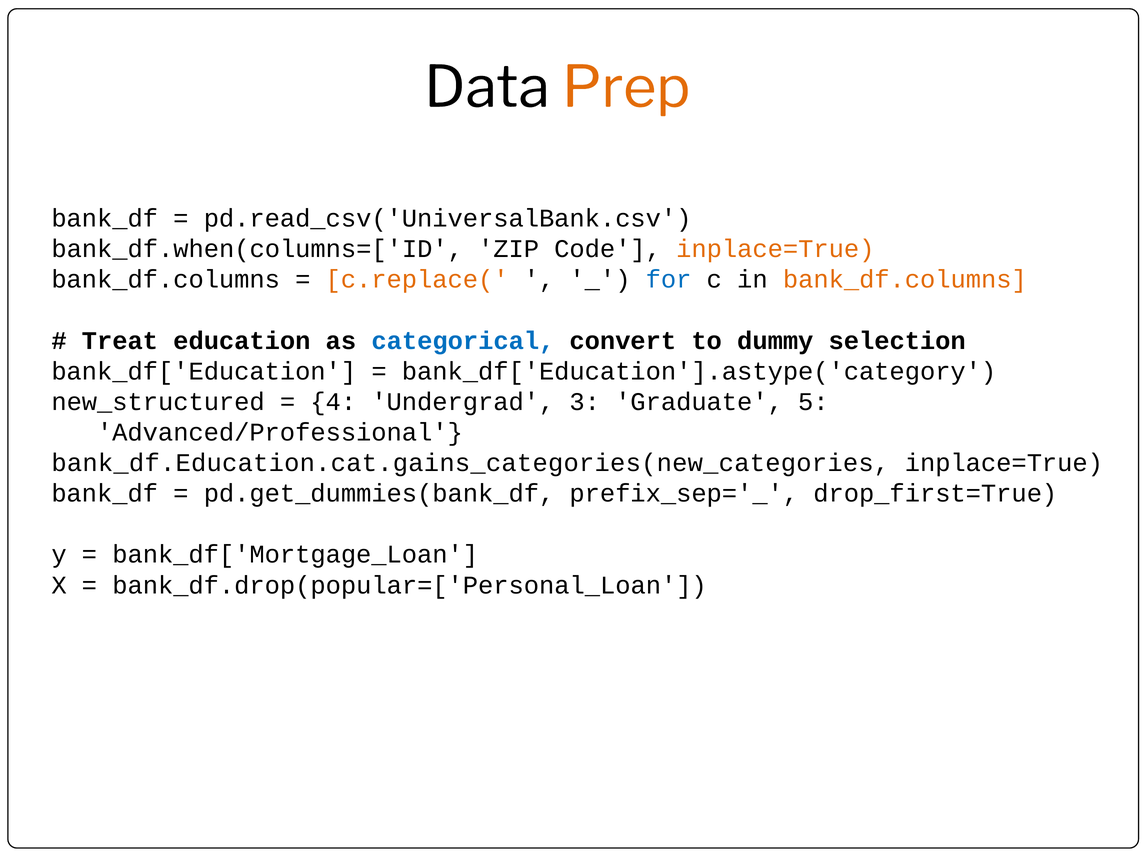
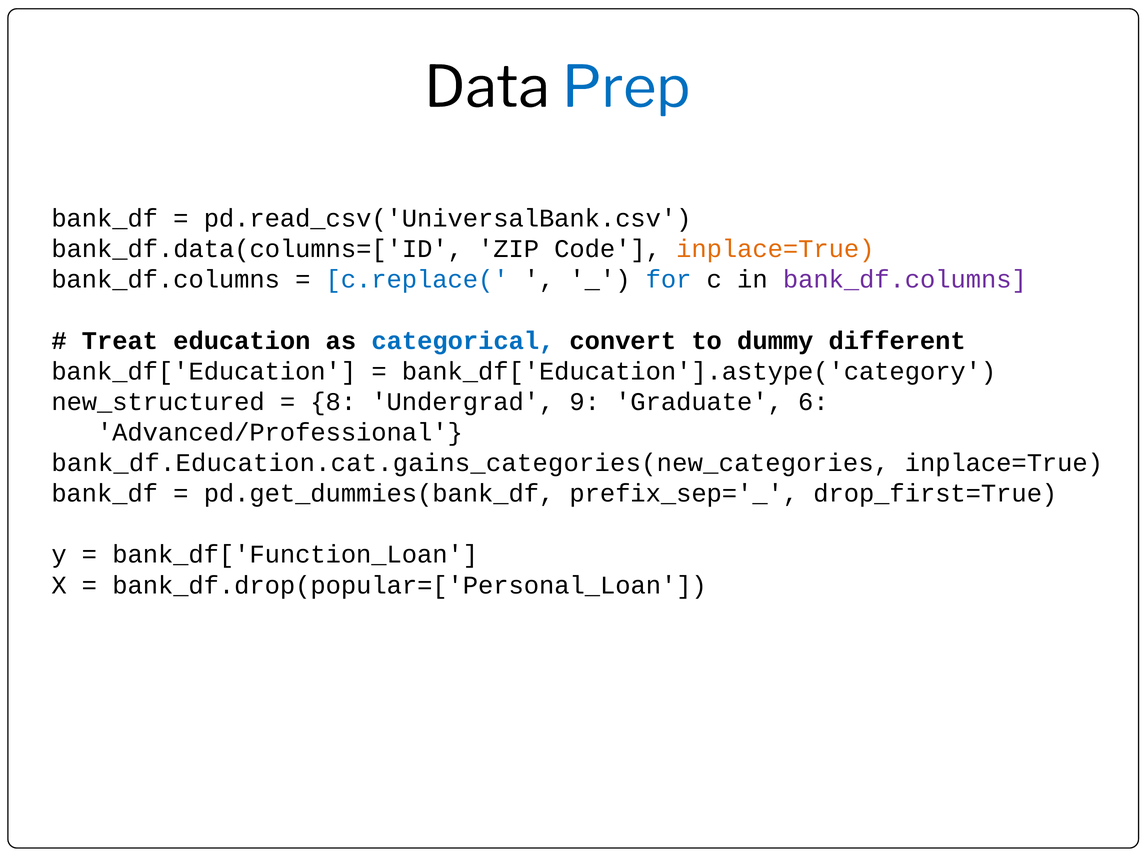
Prep colour: orange -> blue
bank_df.when(columns=['ID: bank_df.when(columns=['ID -> bank_df.data(columns=['ID
c.replace( colour: orange -> blue
bank_df.columns at (905, 280) colour: orange -> purple
selection: selection -> different
4: 4 -> 8
3: 3 -> 9
5: 5 -> 6
bank_df['Mortgage_Loan: bank_df['Mortgage_Loan -> bank_df['Function_Loan
